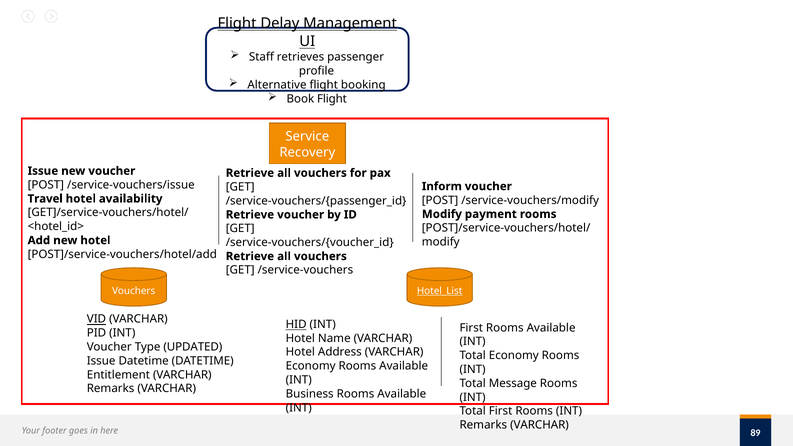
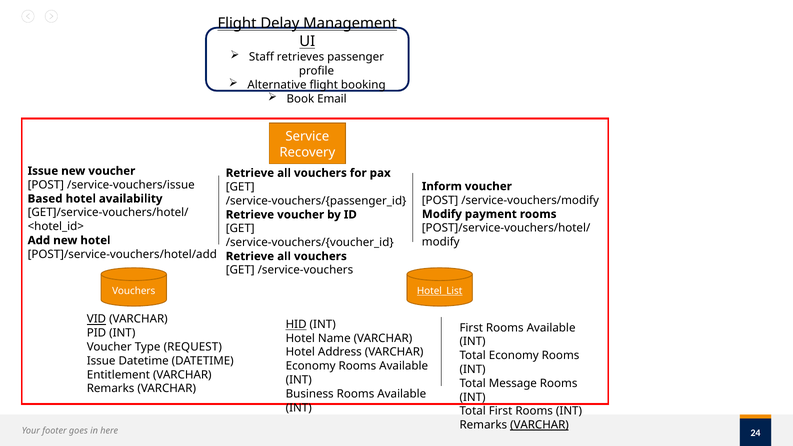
Book Flight: Flight -> Email
Travel: Travel -> Based
UPDATED: UPDATED -> REQUEST
VARCHAR at (539, 425) underline: none -> present
89: 89 -> 24
